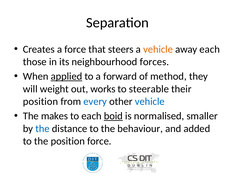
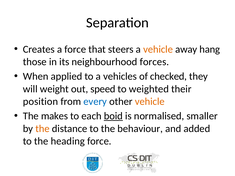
away each: each -> hang
applied underline: present -> none
forward: forward -> vehicles
method: method -> checked
works: works -> speed
steerable: steerable -> weighted
vehicle at (150, 102) colour: blue -> orange
the at (43, 129) colour: blue -> orange
the position: position -> heading
